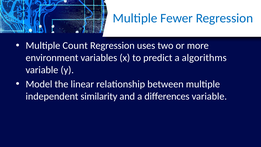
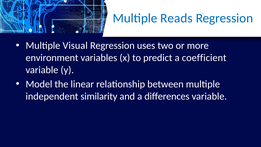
Fewer: Fewer -> Reads
Count: Count -> Visual
algorithms: algorithms -> coefficient
